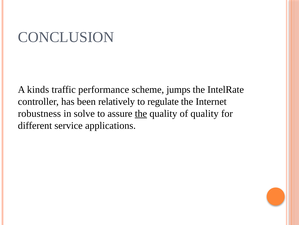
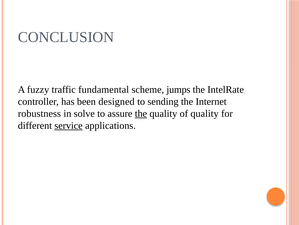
kinds: kinds -> fuzzy
performance: performance -> fundamental
relatively: relatively -> designed
regulate: regulate -> sending
service underline: none -> present
